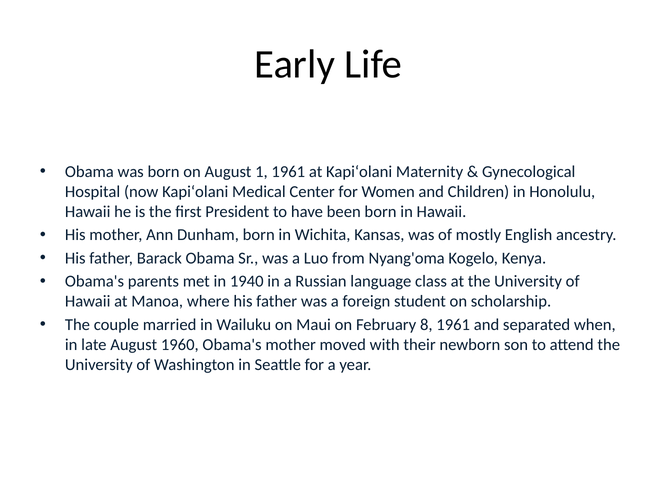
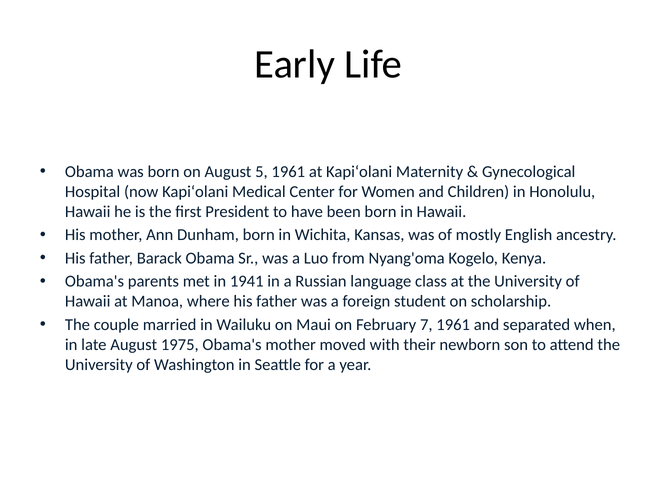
1: 1 -> 5
1940: 1940 -> 1941
8: 8 -> 7
1960: 1960 -> 1975
